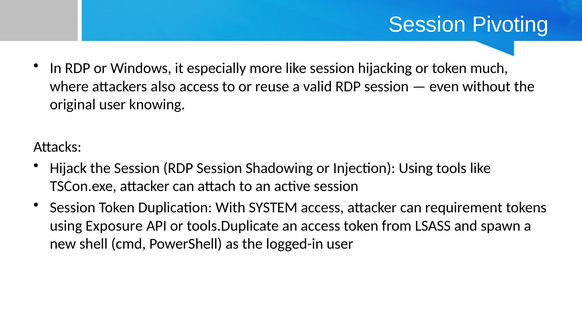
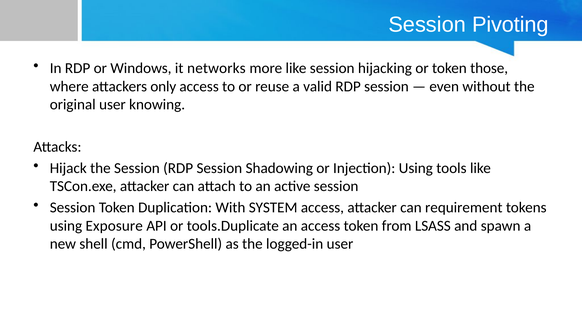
especially: especially -> networks
much: much -> those
also: also -> only
